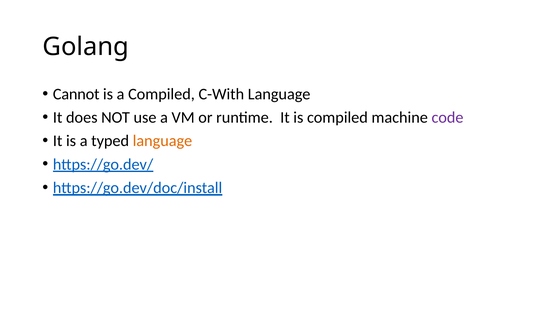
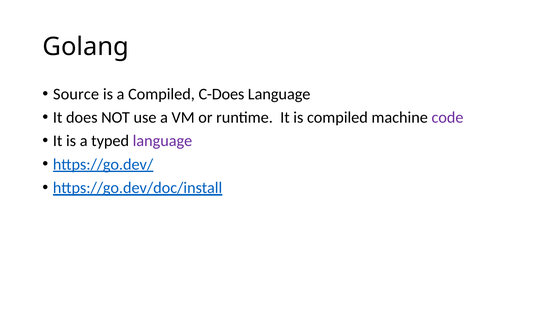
Cannot: Cannot -> Source
C-With: C-With -> C-Does
language at (162, 141) colour: orange -> purple
